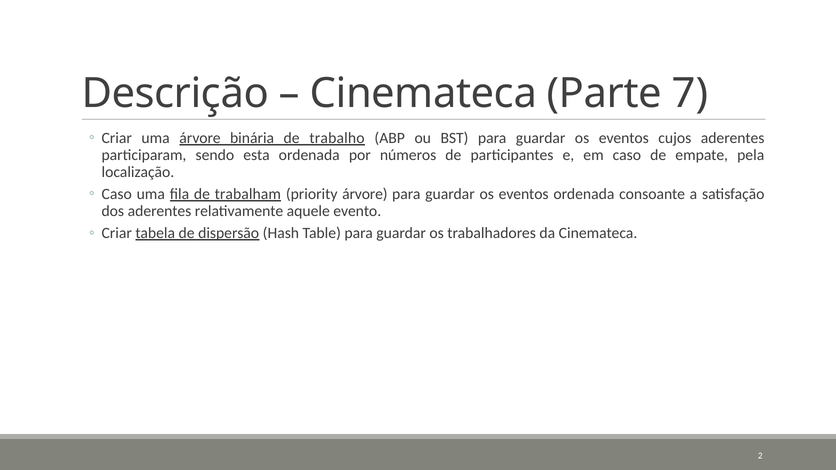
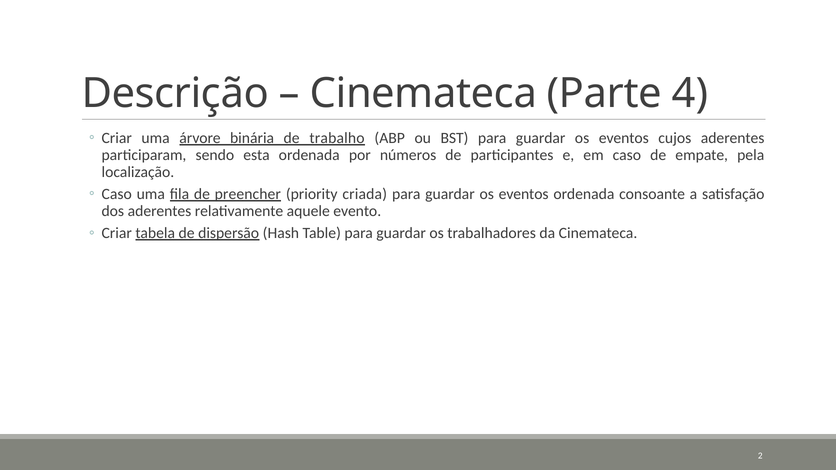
7: 7 -> 4
trabalham: trabalham -> preencher
priority árvore: árvore -> criada
